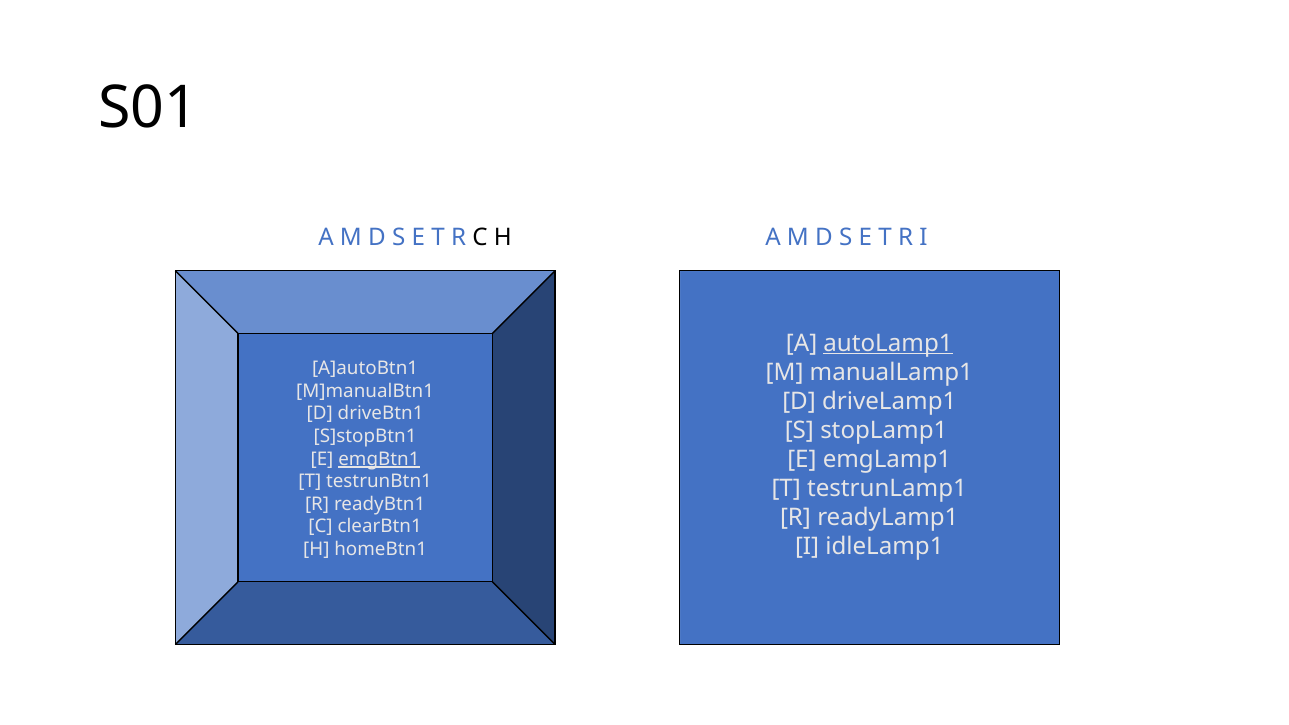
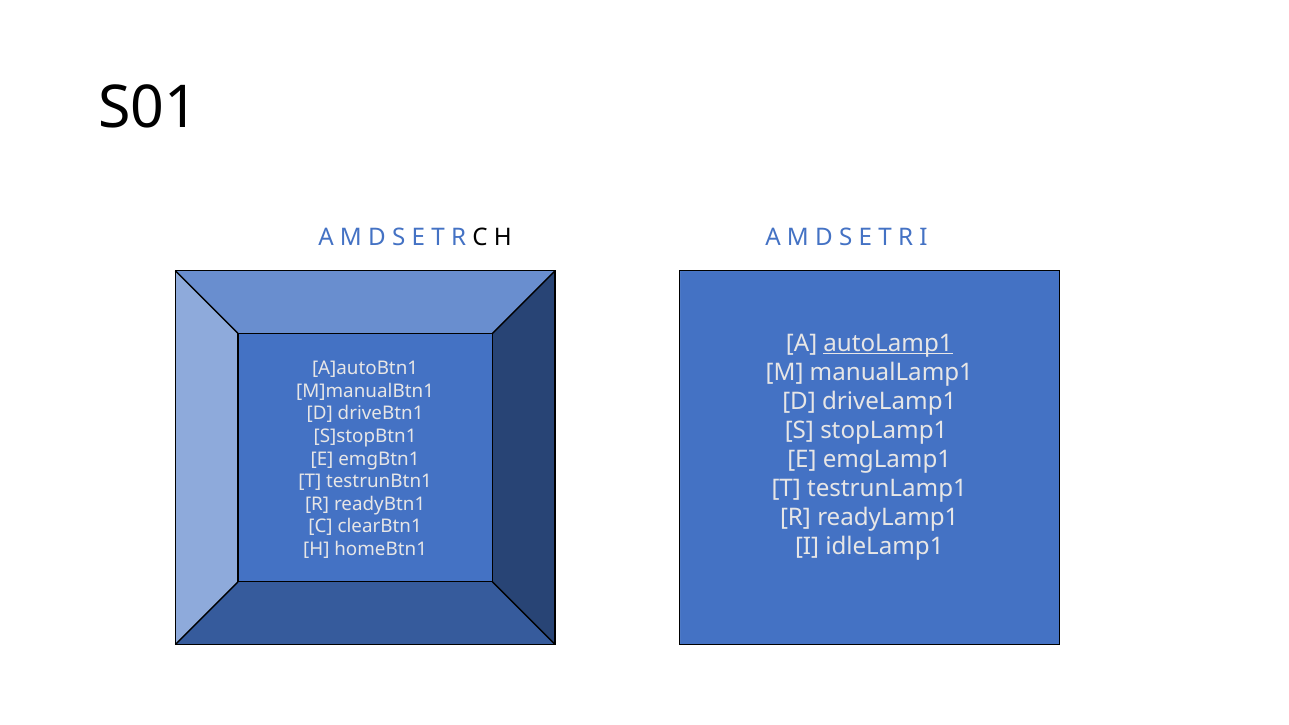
emgBtn1 underline: present -> none
